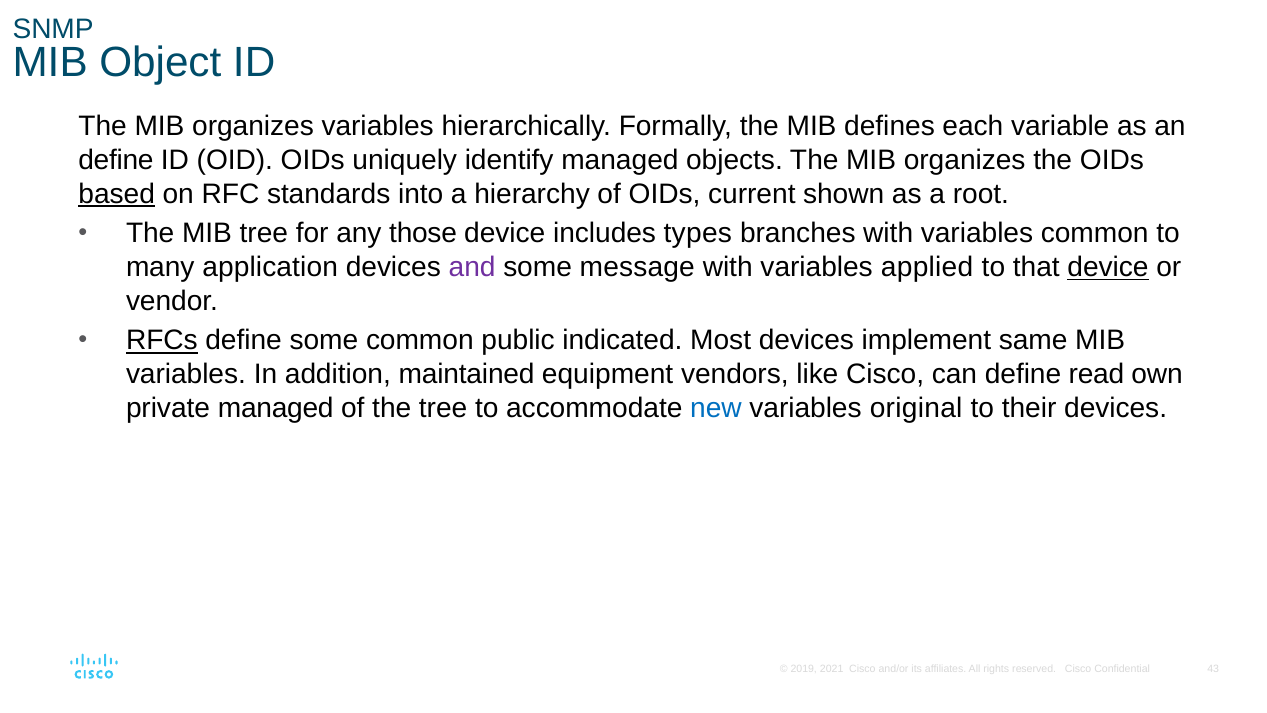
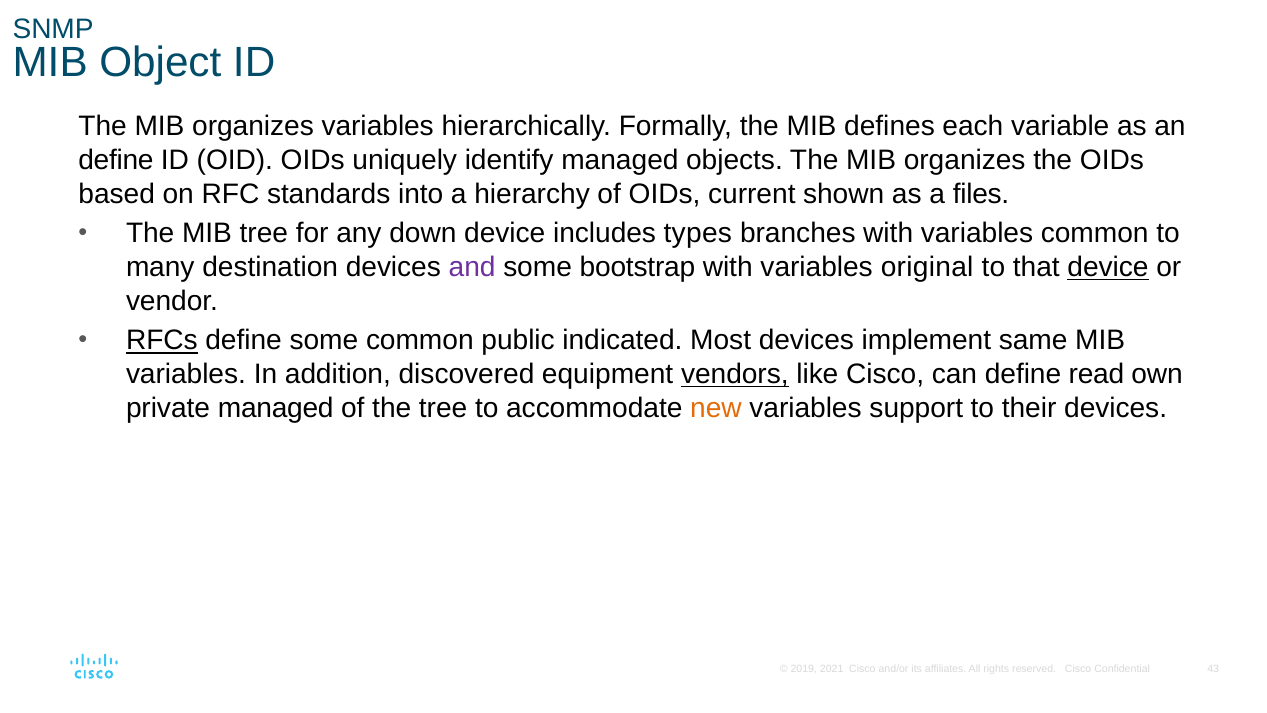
based underline: present -> none
root: root -> files
those: those -> down
application: application -> destination
message: message -> bootstrap
applied: applied -> original
maintained: maintained -> discovered
vendors underline: none -> present
new colour: blue -> orange
original: original -> support
